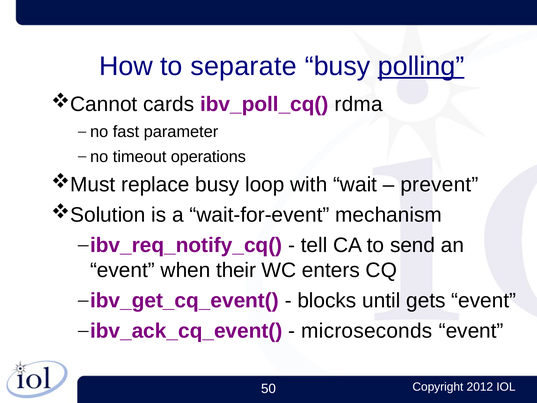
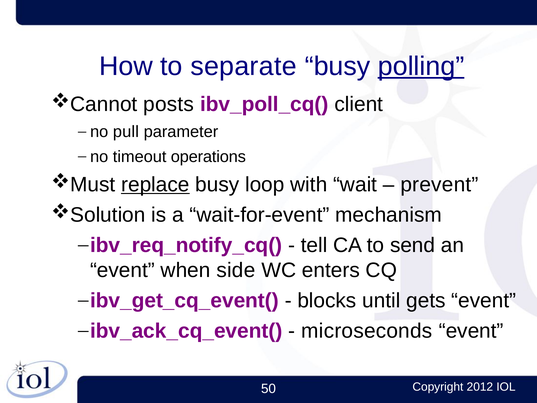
cards: cards -> posts
rdma: rdma -> client
fast: fast -> pull
replace underline: none -> present
their: their -> side
